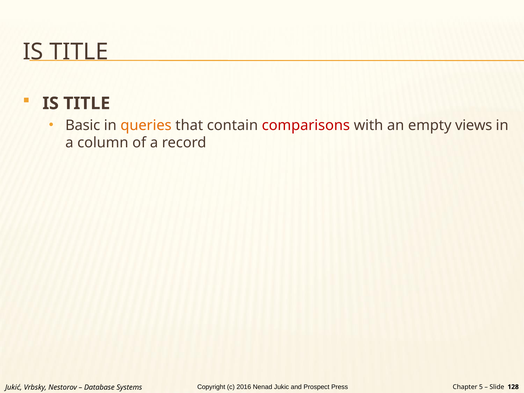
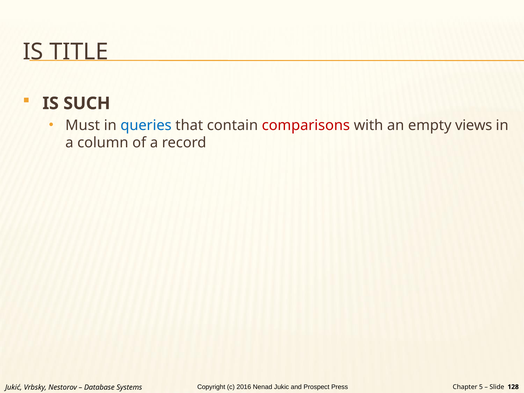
TITLE at (87, 103): TITLE -> SUCH
Basic: Basic -> Must
queries colour: orange -> blue
